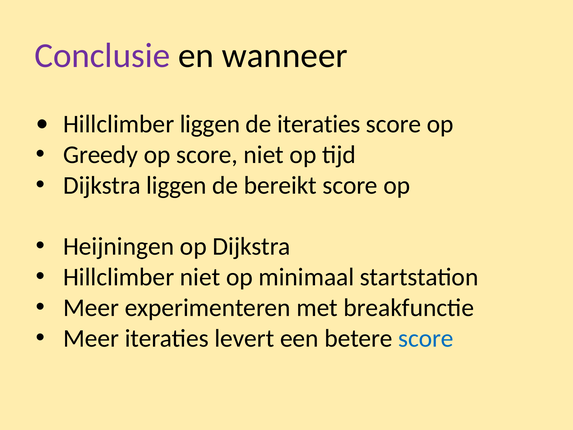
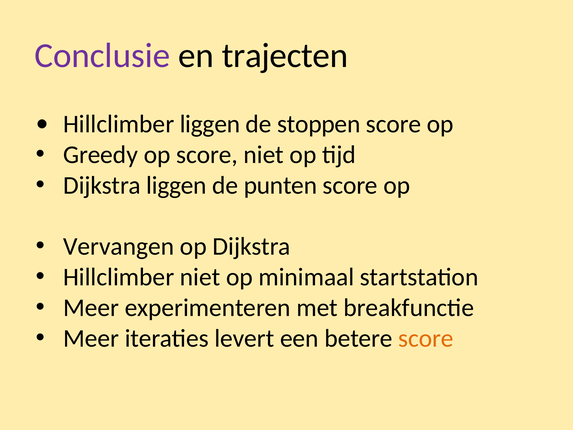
wanneer: wanneer -> trajecten
de iteraties: iteraties -> stoppen
bereikt: bereikt -> punten
Heijningen: Heijningen -> Vervangen
score at (426, 338) colour: blue -> orange
